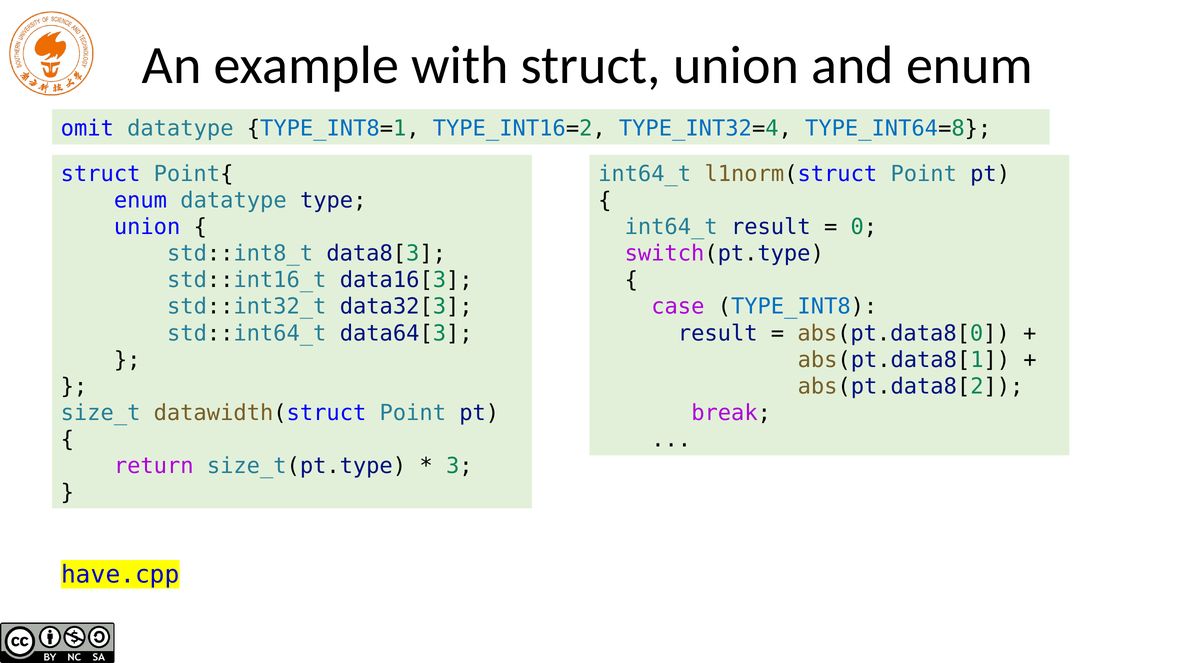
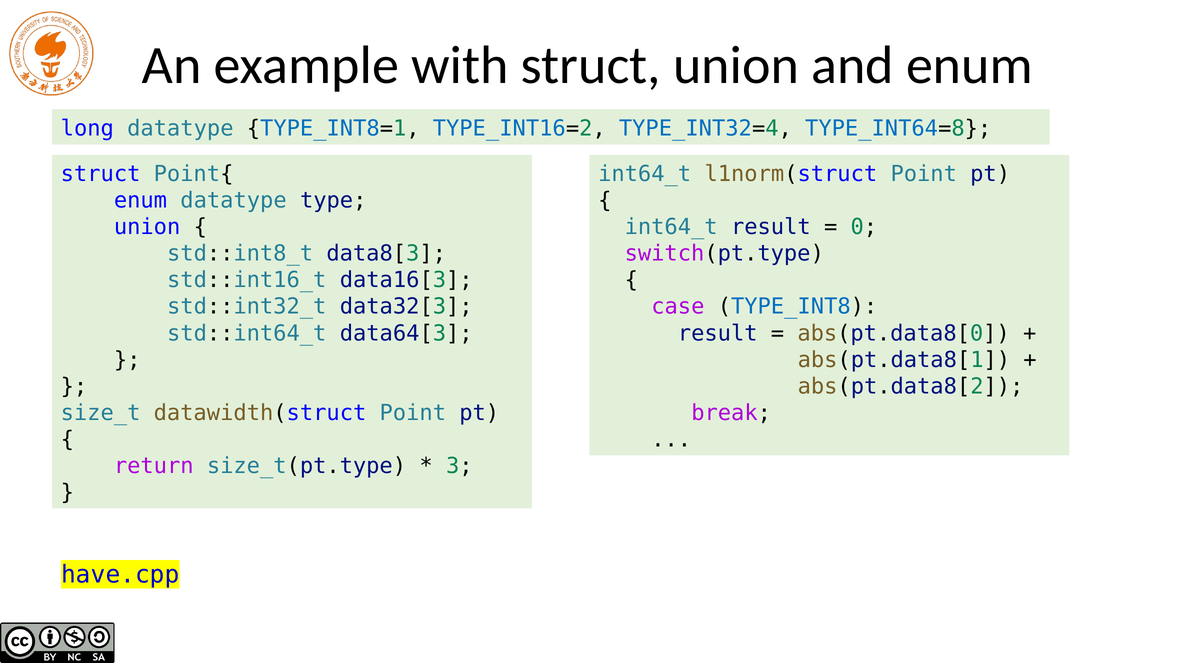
omit: omit -> long
